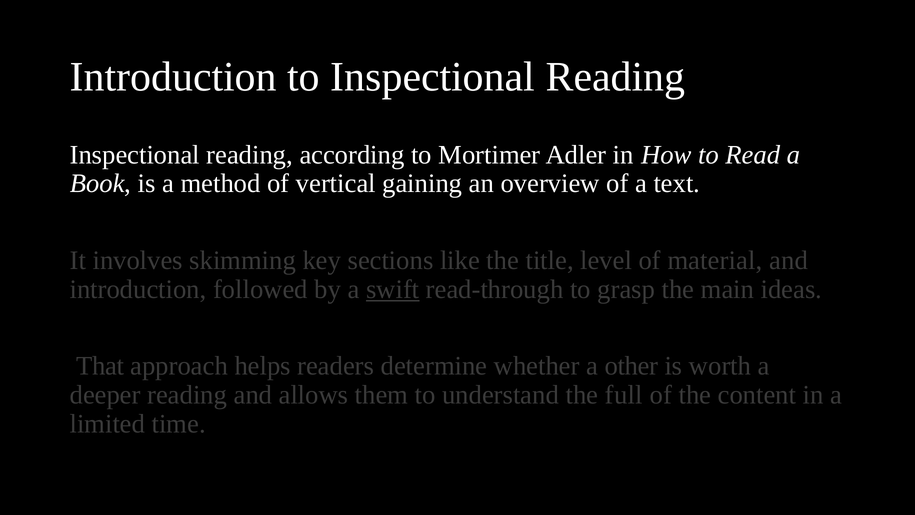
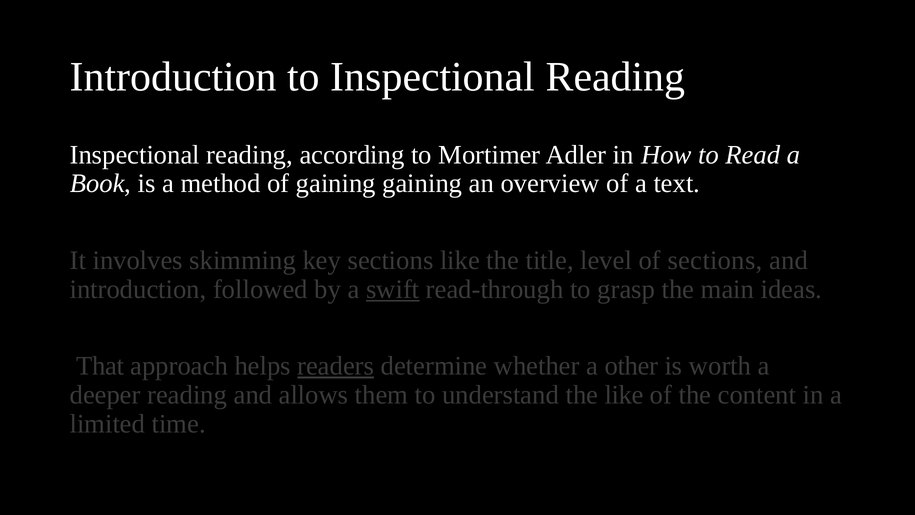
of vertical: vertical -> gaining
of material: material -> sections
readers underline: none -> present
the full: full -> like
